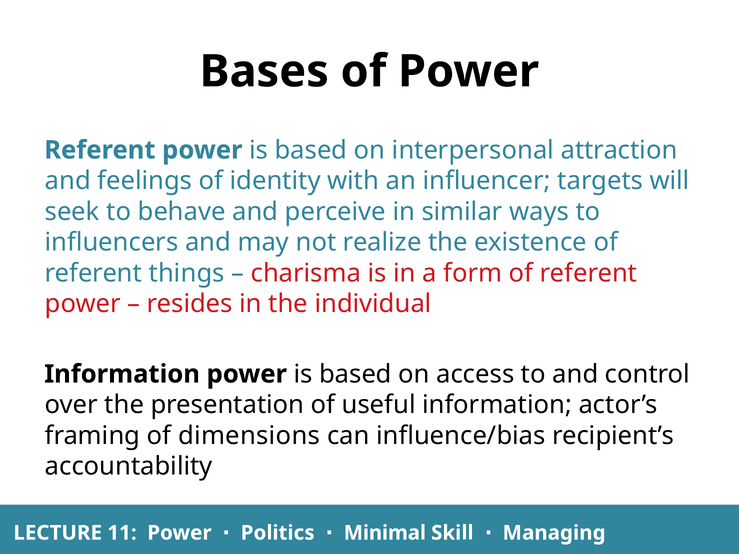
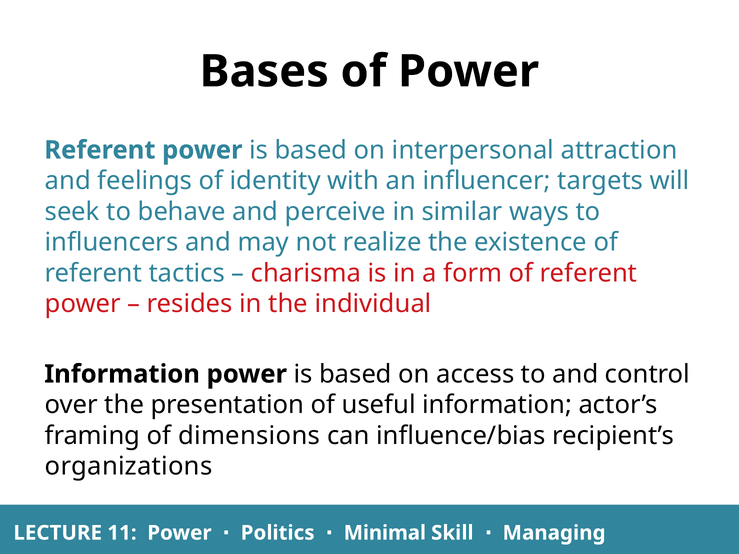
things: things -> tactics
accountability: accountability -> organizations
